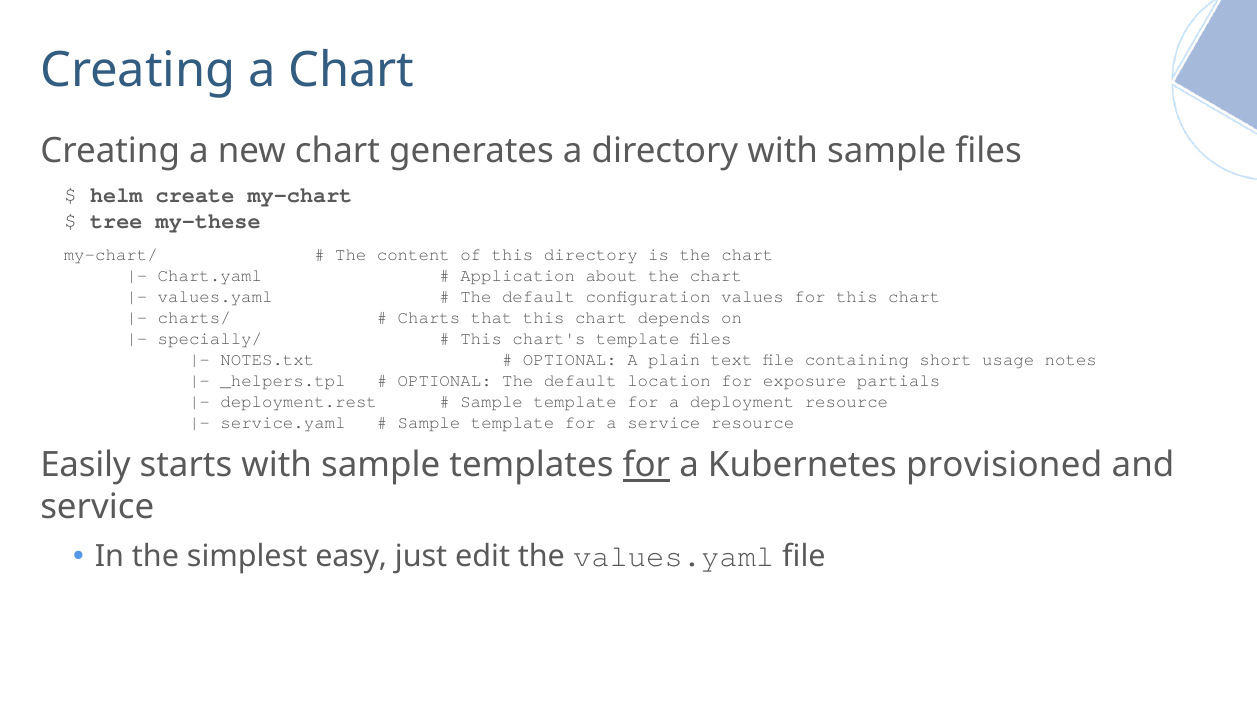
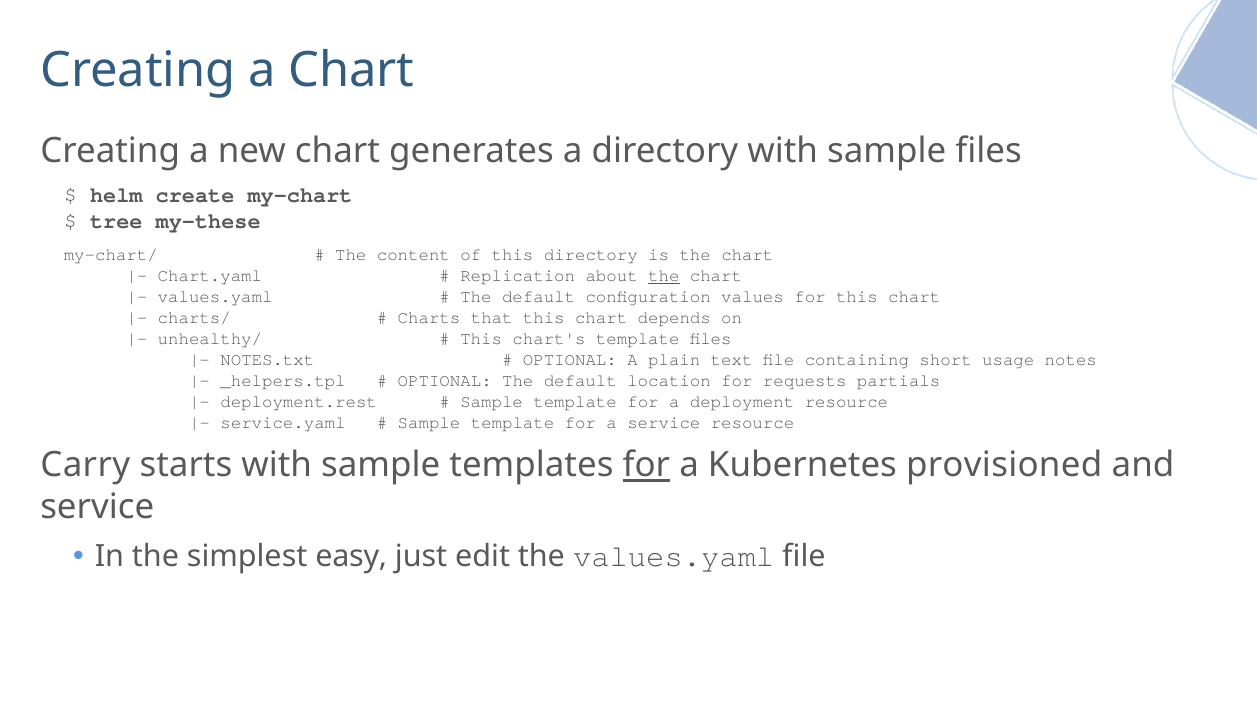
Application: Application -> Replication
the at (664, 276) underline: none -> present
specially/: specially/ -> unhealthy/
exposure: exposure -> requests
Easily: Easily -> Carry
